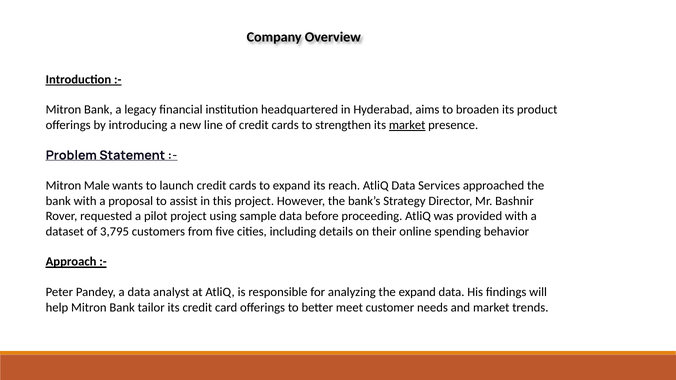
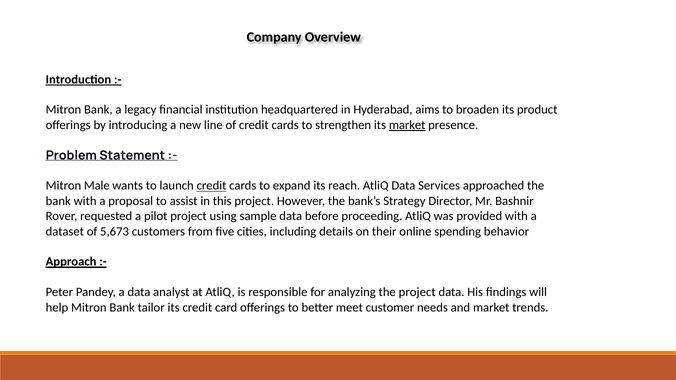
credit at (212, 186) underline: none -> present
3,795: 3,795 -> 5,673
the expand: expand -> project
